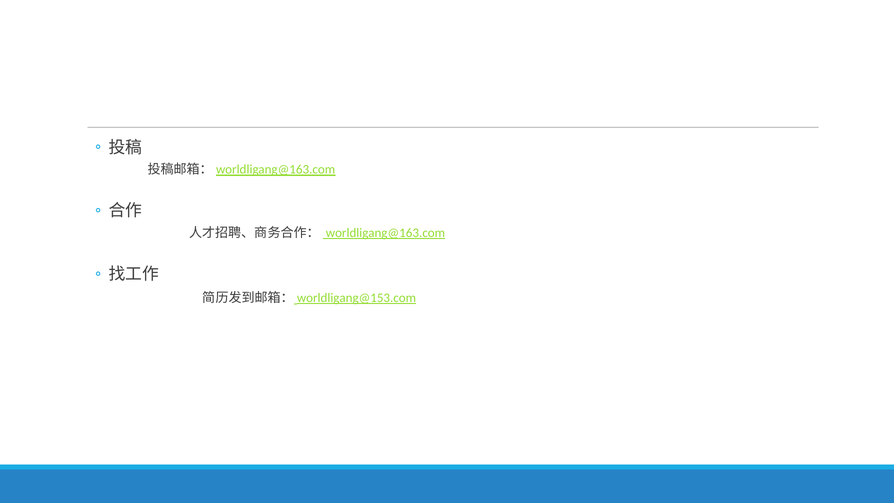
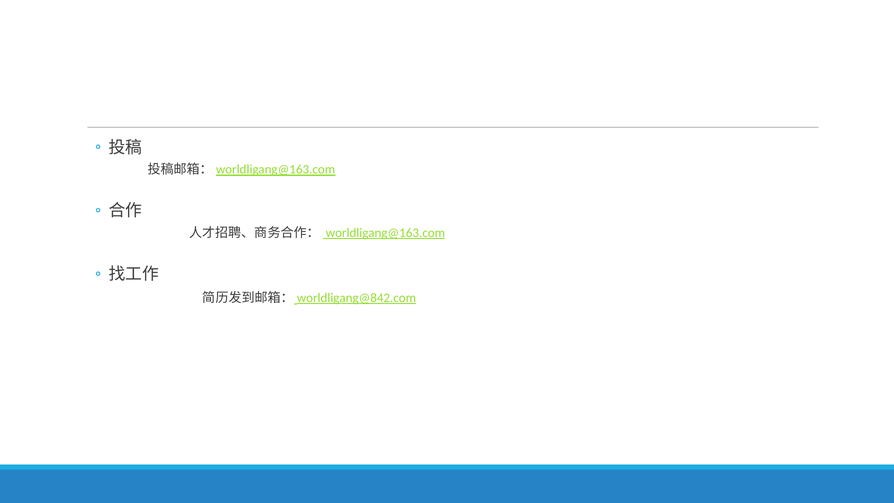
worldligang@153.com: worldligang@153.com -> worldligang@842.com
